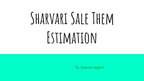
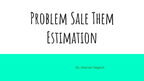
Sharvari at (49, 19): Sharvari -> Problem
